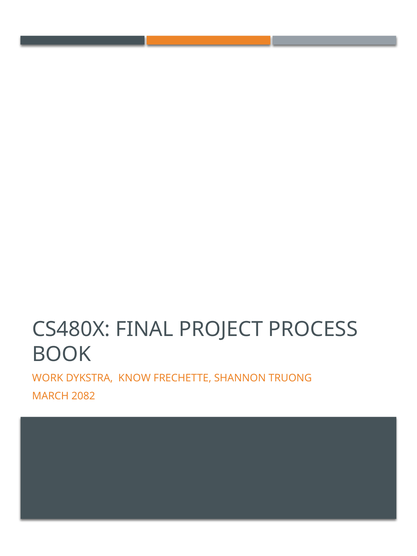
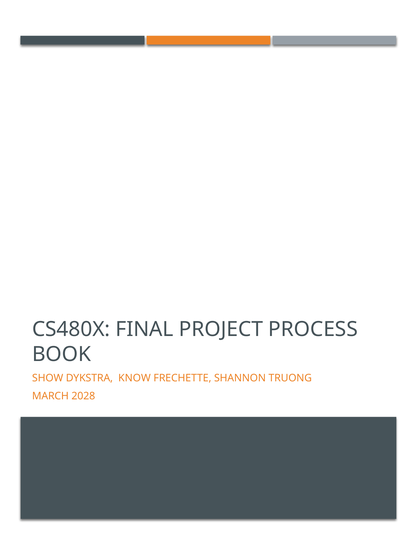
WORK: WORK -> SHOW
2082: 2082 -> 2028
